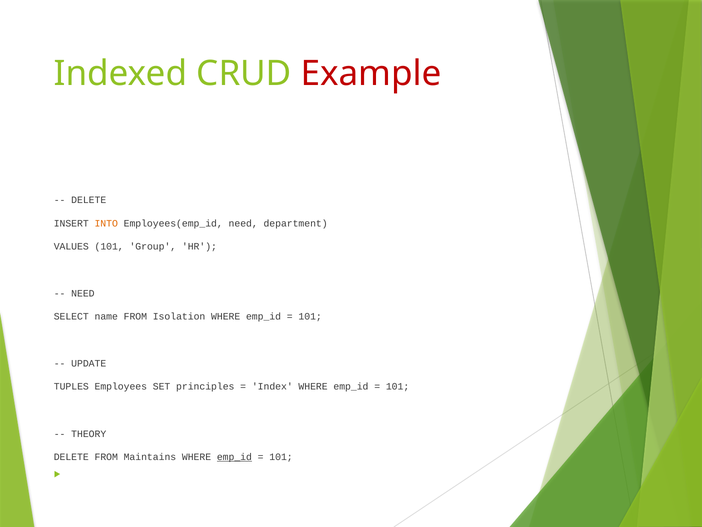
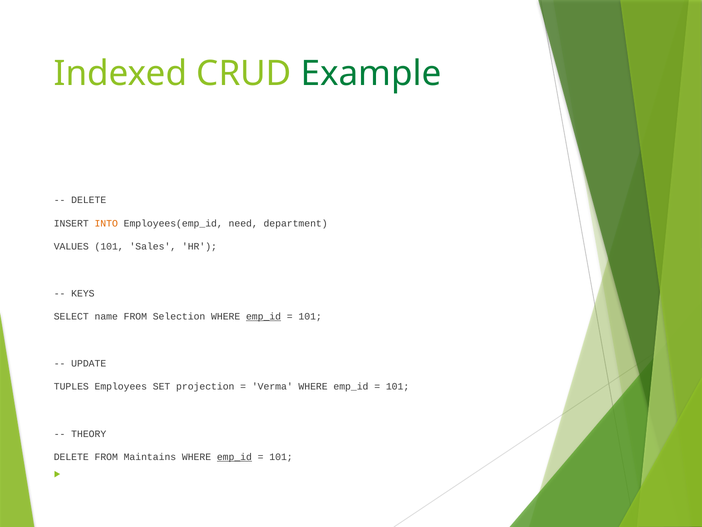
Example colour: red -> green
Group: Group -> Sales
NEED at (83, 293): NEED -> KEYS
Isolation: Isolation -> Selection
emp_id at (264, 316) underline: none -> present
principles: principles -> projection
Index: Index -> Verma
